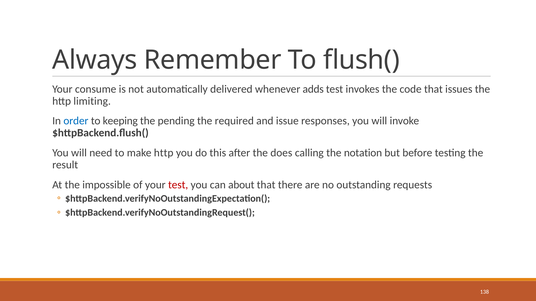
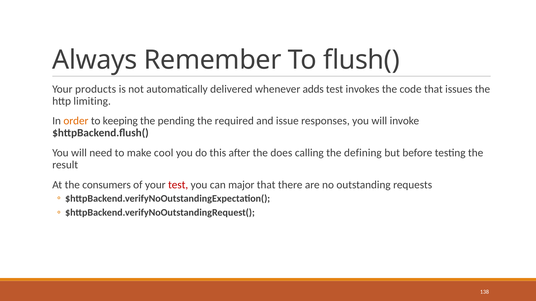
consume: consume -> products
order colour: blue -> orange
make http: http -> cool
notation: notation -> defining
impossible: impossible -> consumers
about: about -> major
